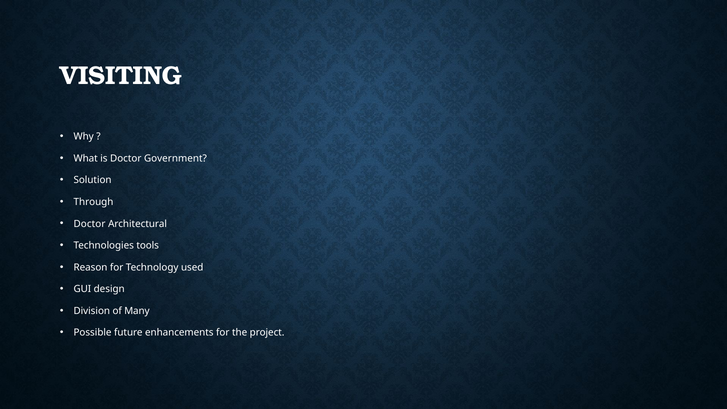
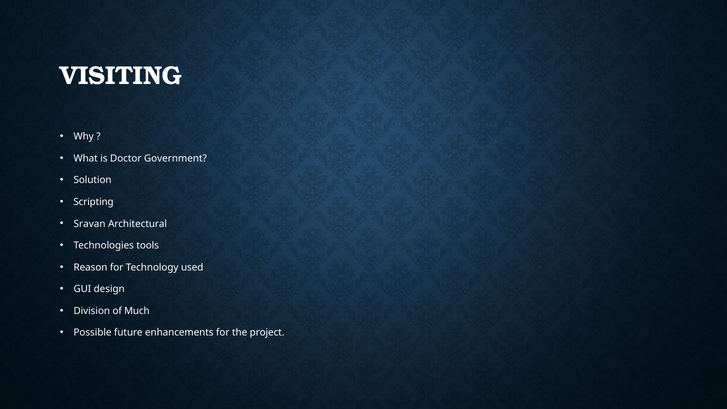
Through: Through -> Scripting
Doctor at (90, 224): Doctor -> Sravan
Many: Many -> Much
